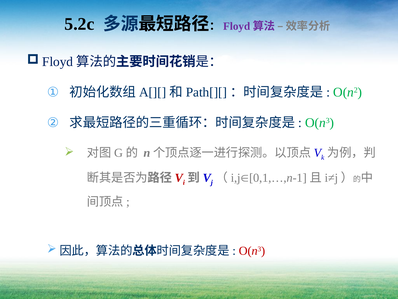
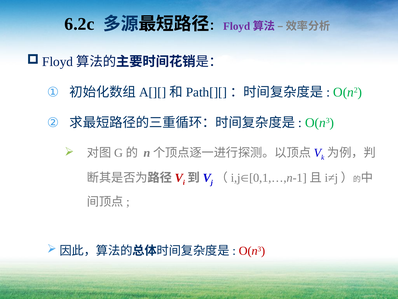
5.2c: 5.2c -> 6.2c
